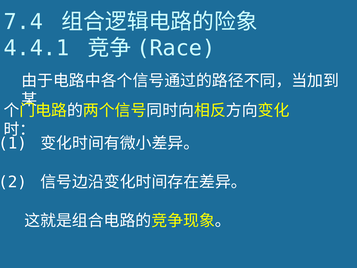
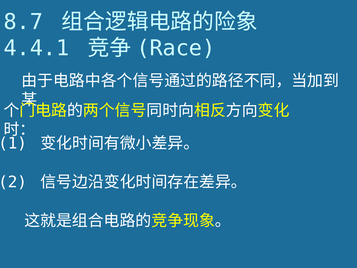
7.4: 7.4 -> 8.7
